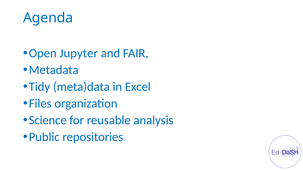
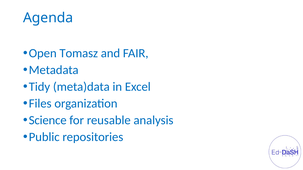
Jupyter: Jupyter -> Tomasz
